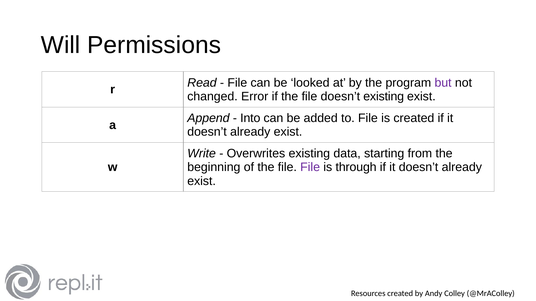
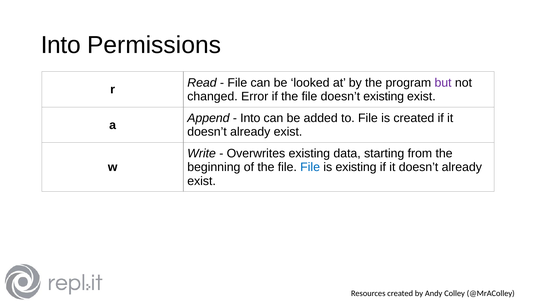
Will at (61, 45): Will -> Into
File at (310, 168) colour: purple -> blue
is through: through -> existing
